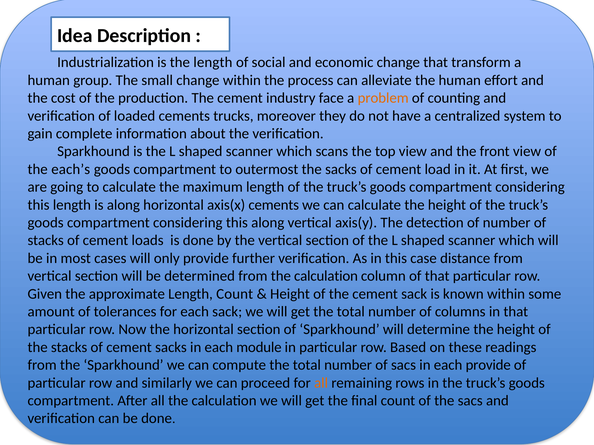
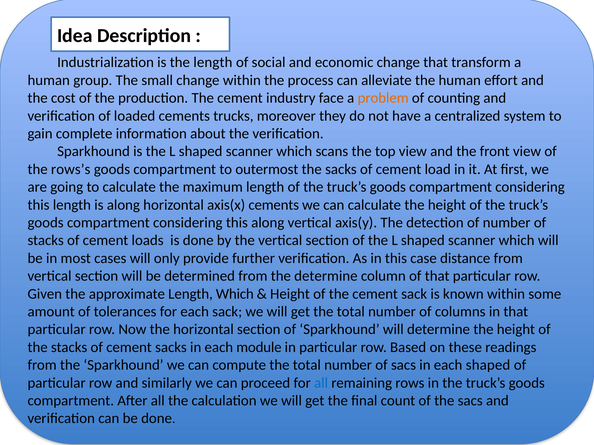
each’s: each’s -> rows’s
from the calculation: calculation -> determine
Length Count: Count -> Which
each provide: provide -> shaped
all at (321, 383) colour: orange -> blue
